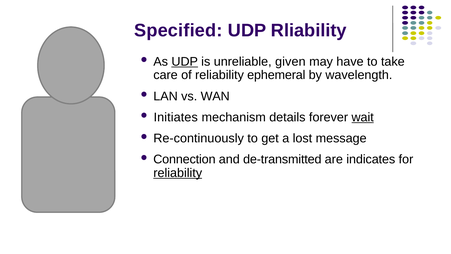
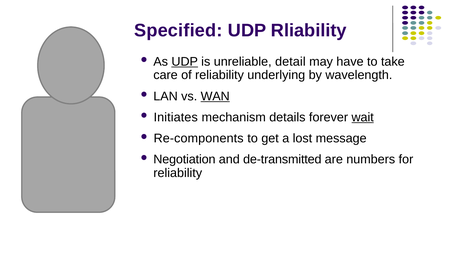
given: given -> detail
ephemeral: ephemeral -> underlying
WAN underline: none -> present
Re-continuously: Re-continuously -> Re-components
Connection: Connection -> Negotiation
indicates: indicates -> numbers
reliability at (178, 173) underline: present -> none
